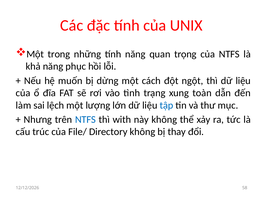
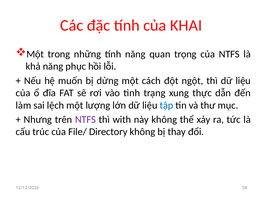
UNIX: UNIX -> KHAI
toàn: toàn -> thực
NTFS at (85, 120) colour: blue -> purple
